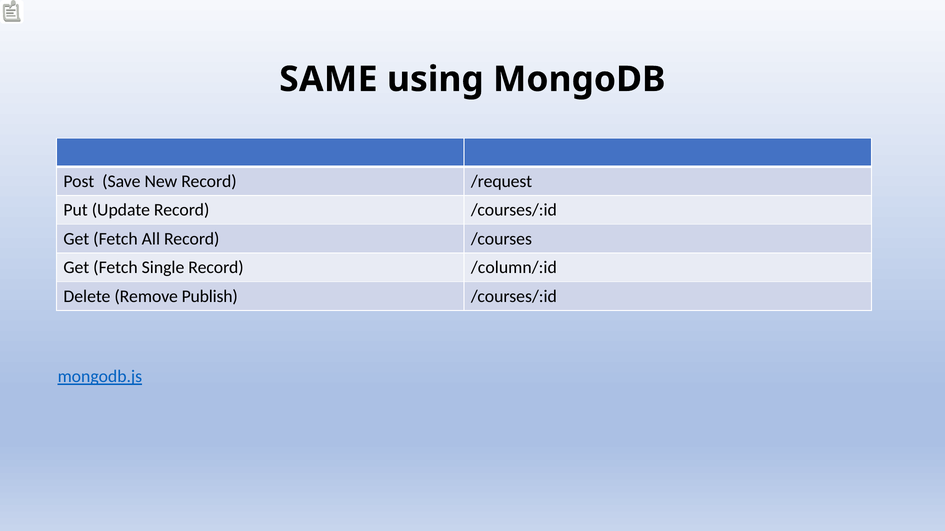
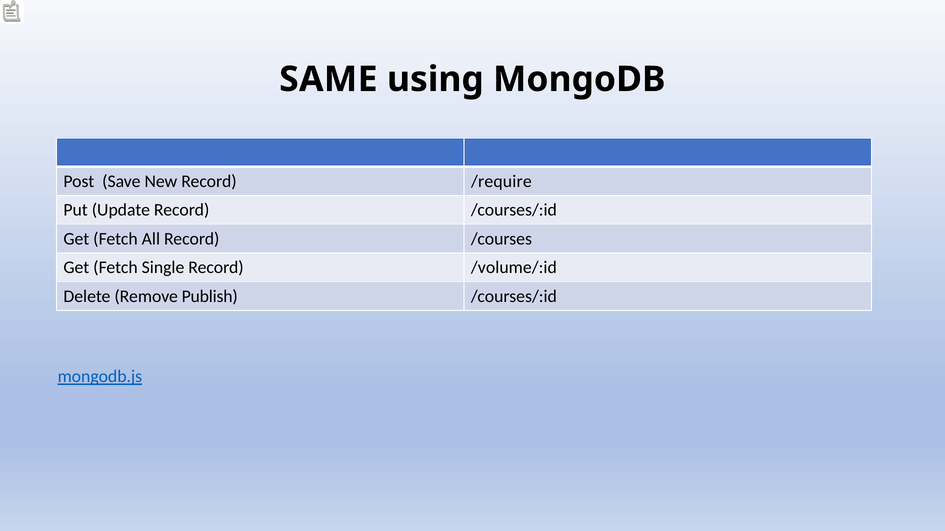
/request: /request -> /require
/column/:id: /column/:id -> /volume/:id
